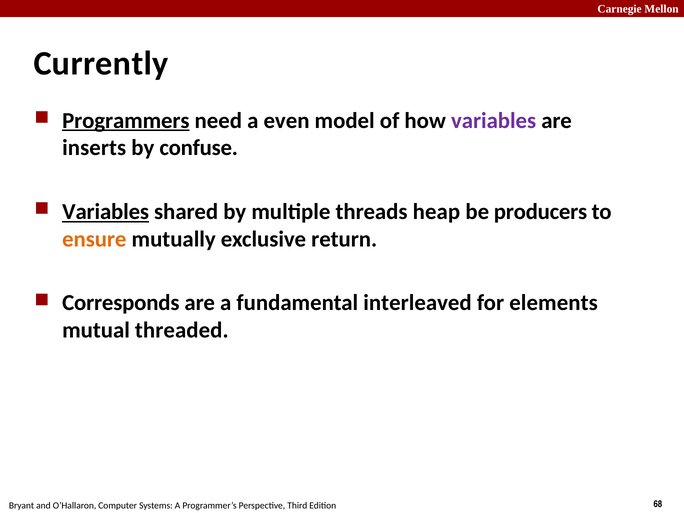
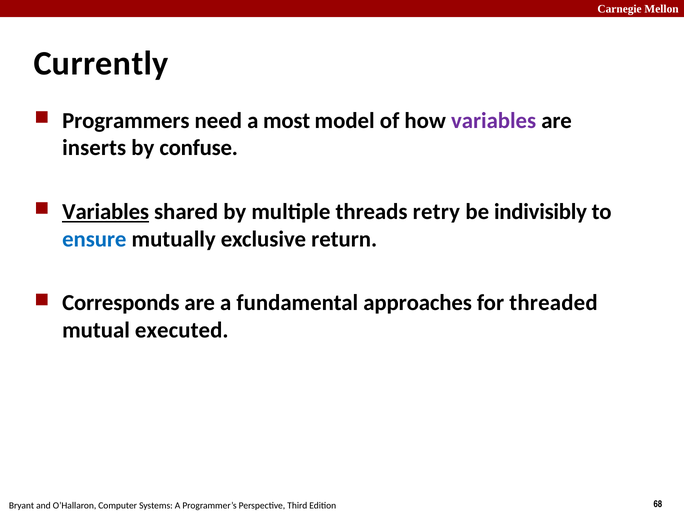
Programmers underline: present -> none
even: even -> most
heap: heap -> retry
producers: producers -> indivisibly
ensure colour: orange -> blue
interleaved: interleaved -> approaches
elements: elements -> threaded
threaded: threaded -> executed
